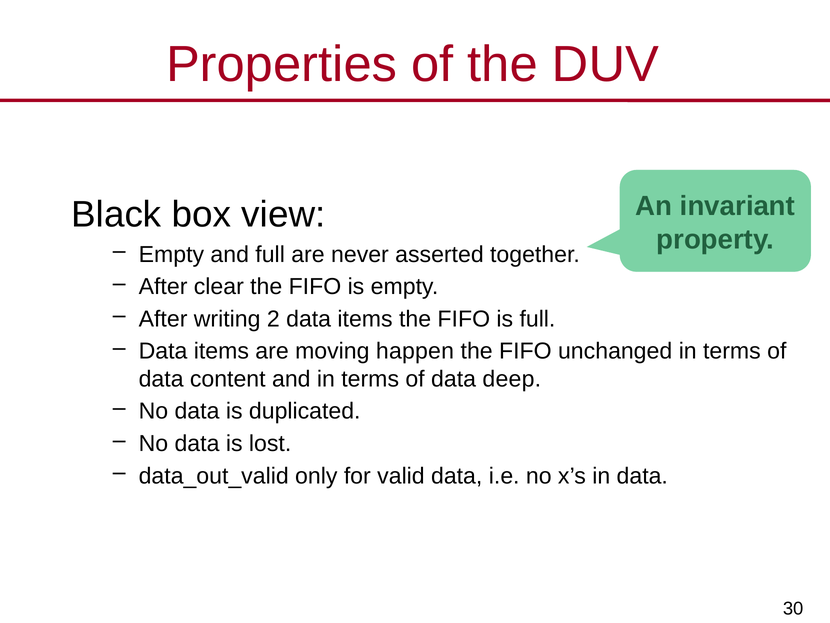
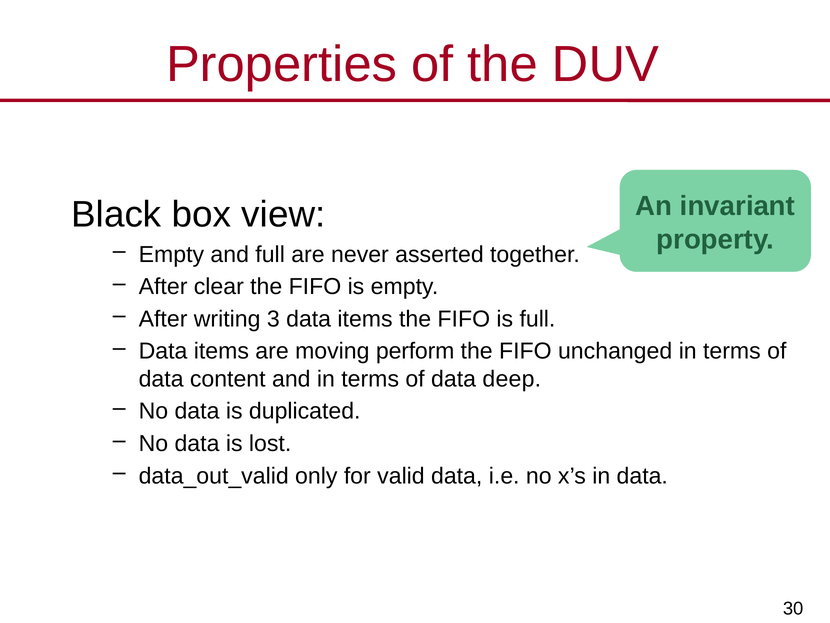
2: 2 -> 3
happen: happen -> perform
